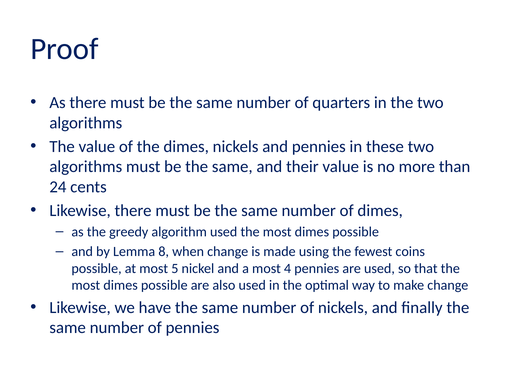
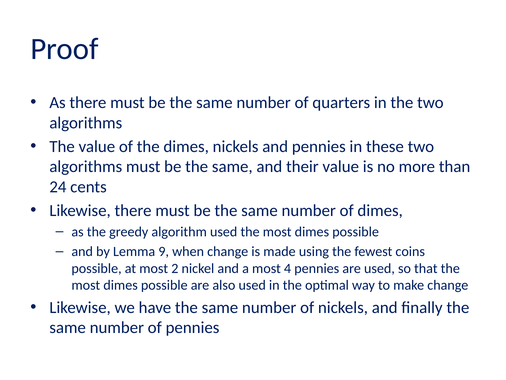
8: 8 -> 9
5: 5 -> 2
